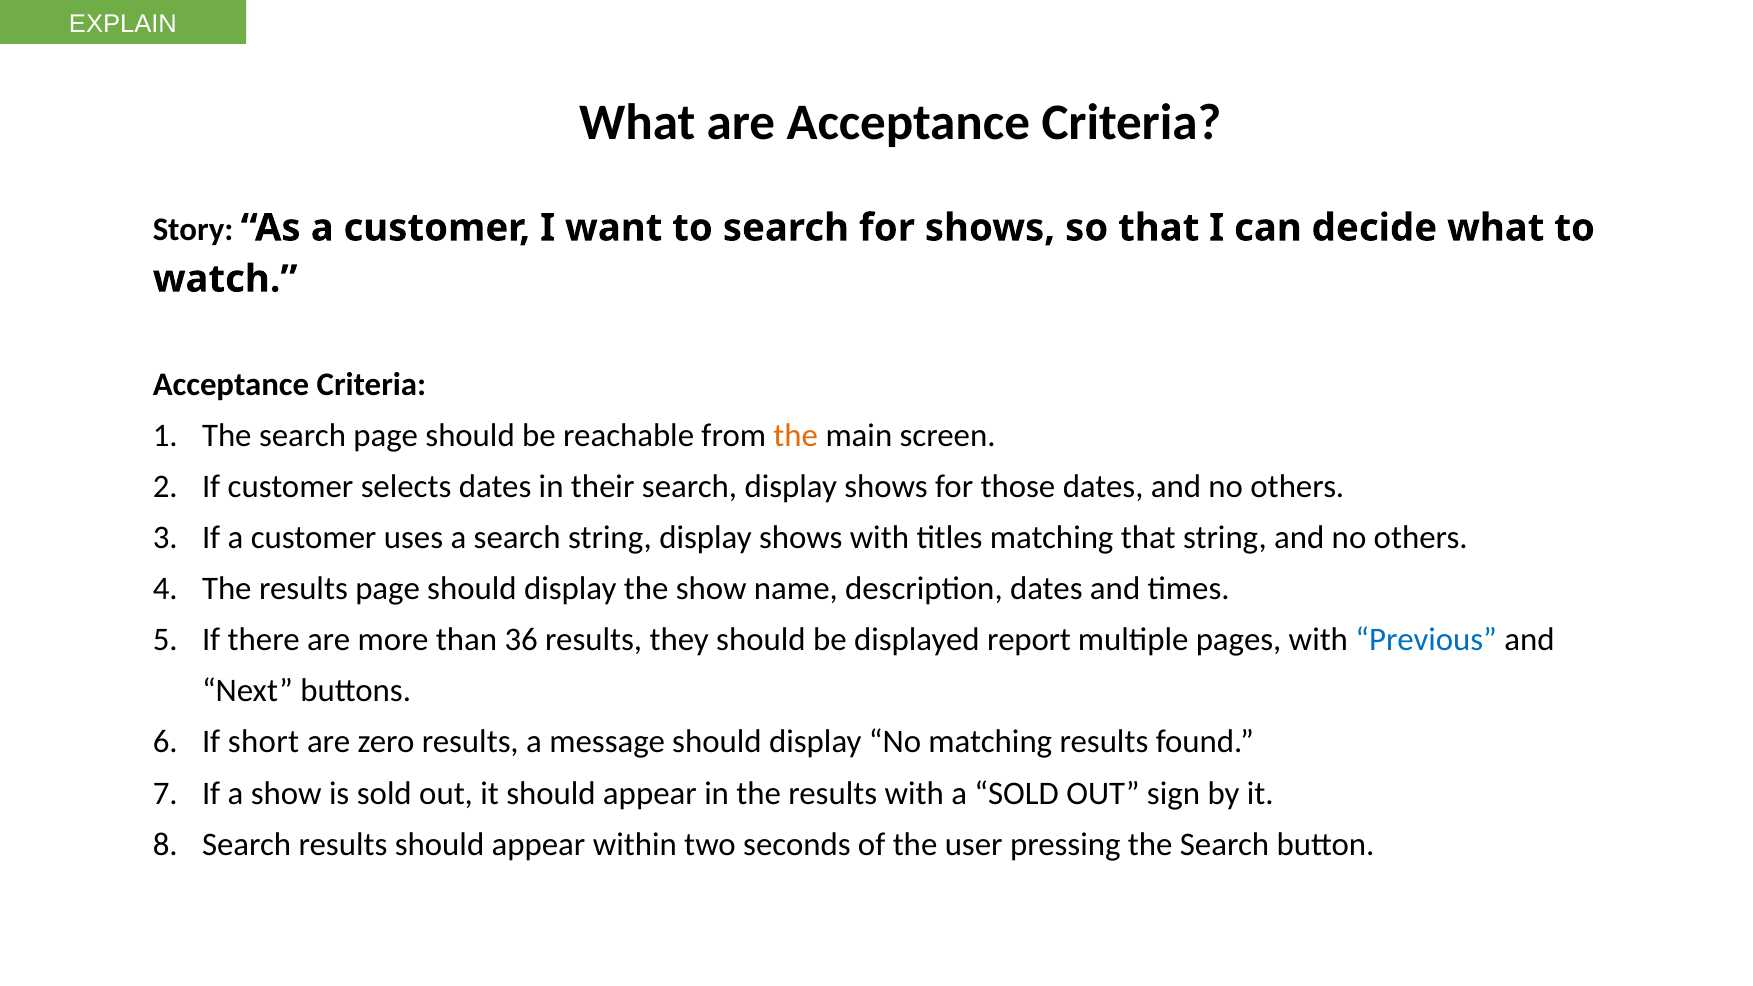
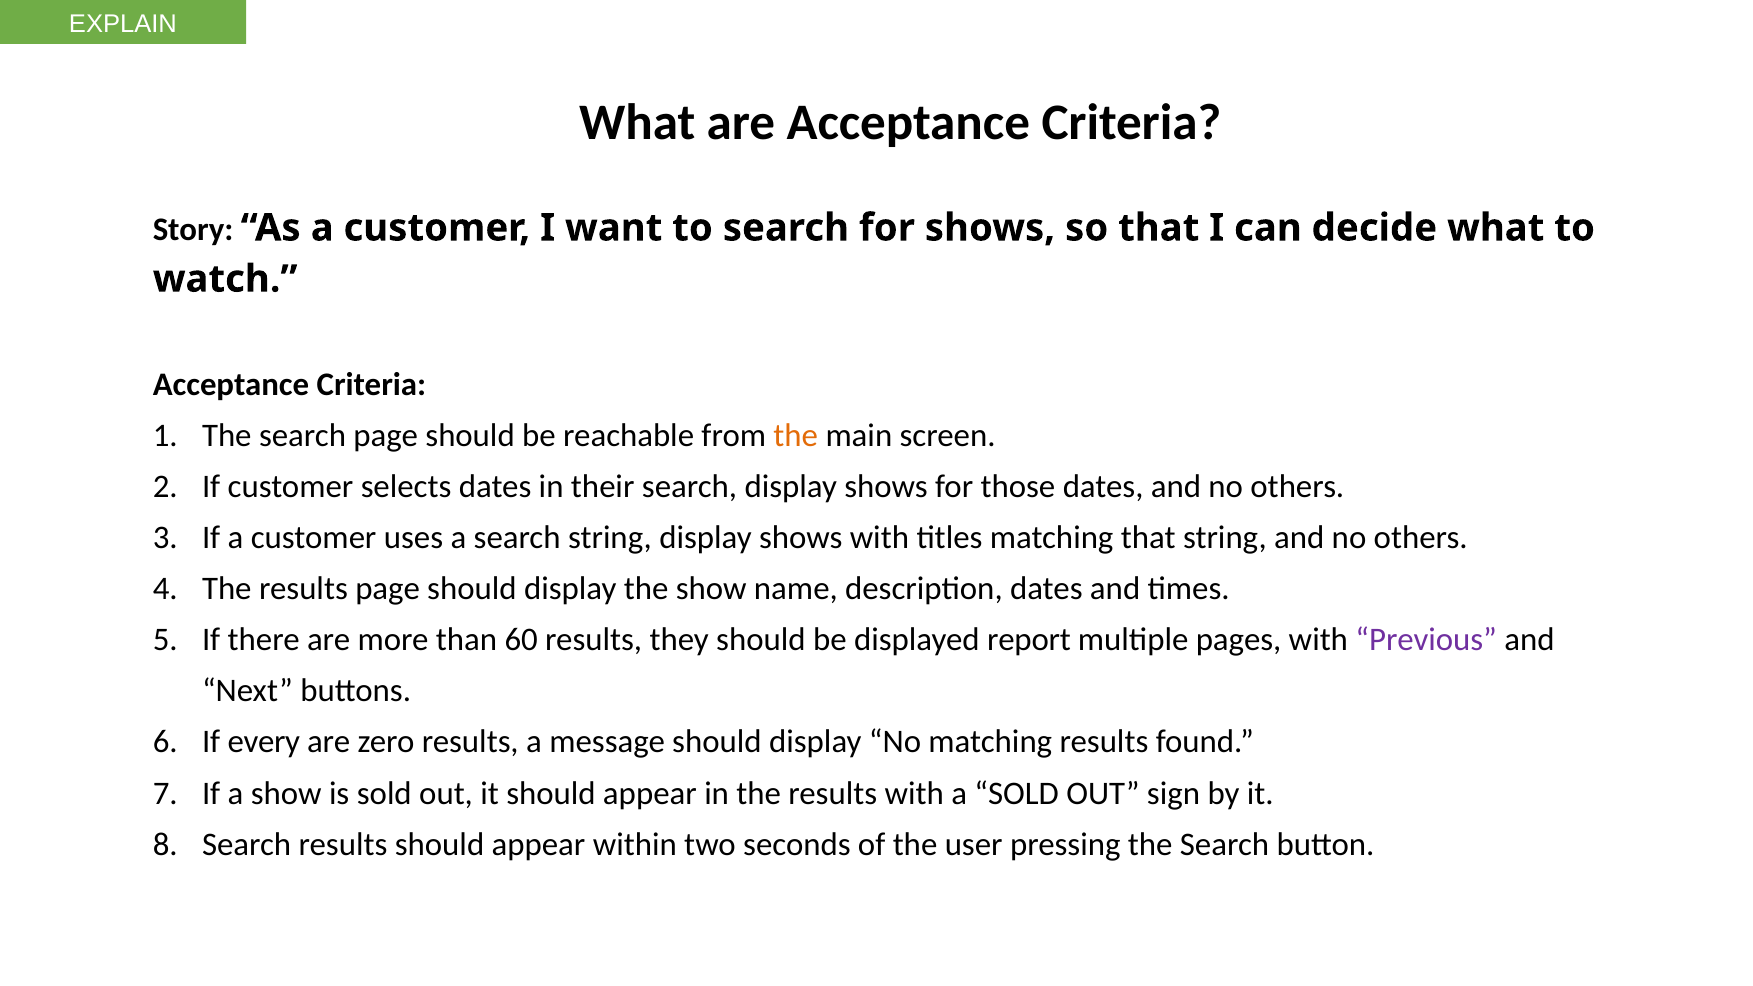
36: 36 -> 60
Previous colour: blue -> purple
short: short -> every
